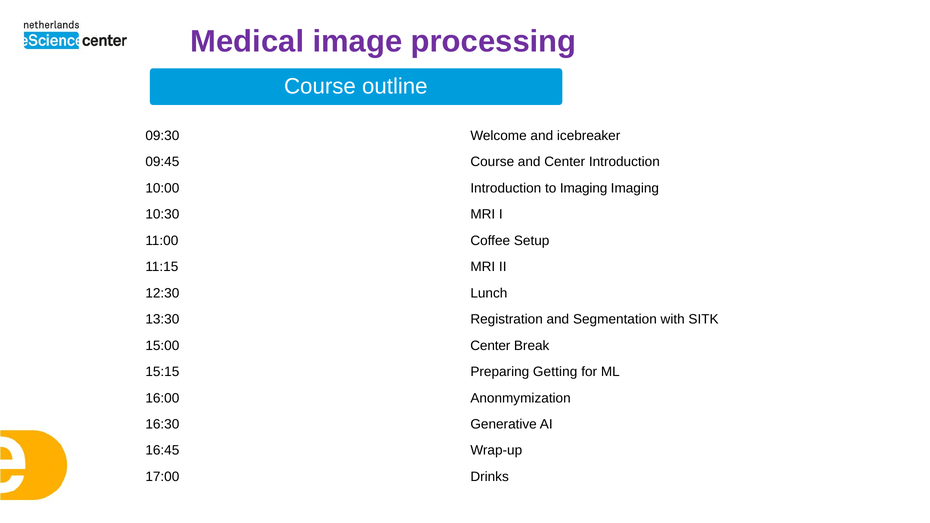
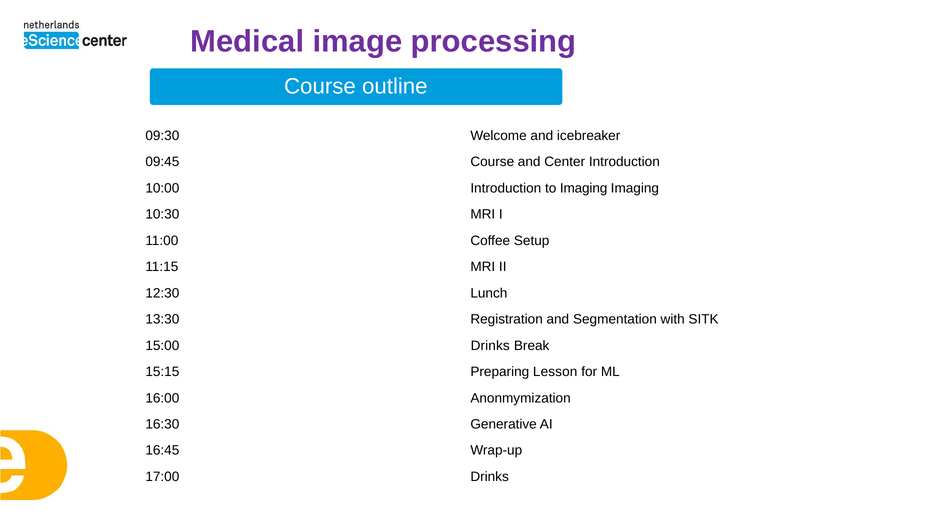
15:00 Center: Center -> Drinks
Getting: Getting -> Lesson
